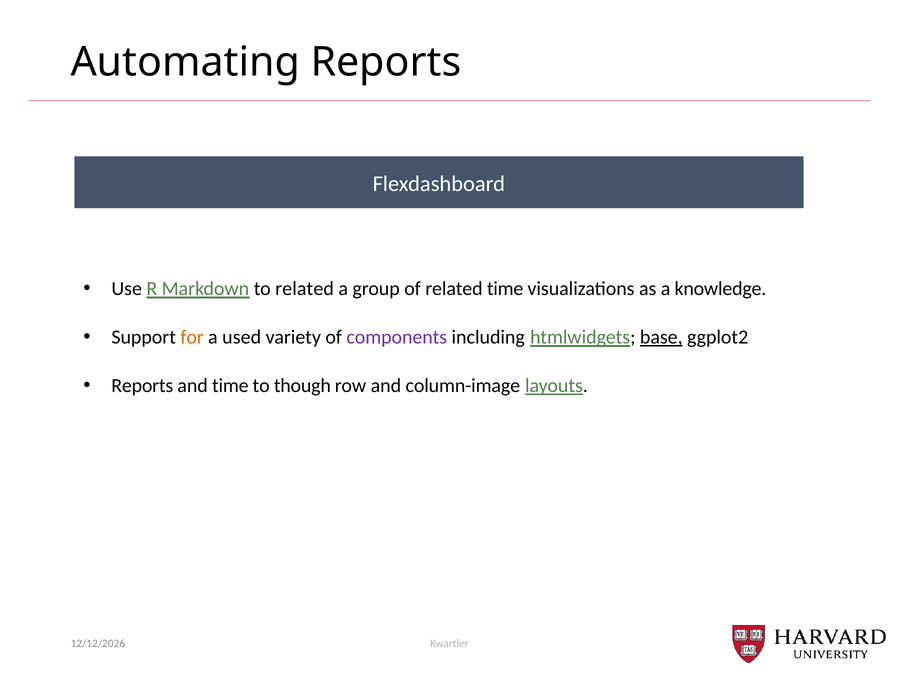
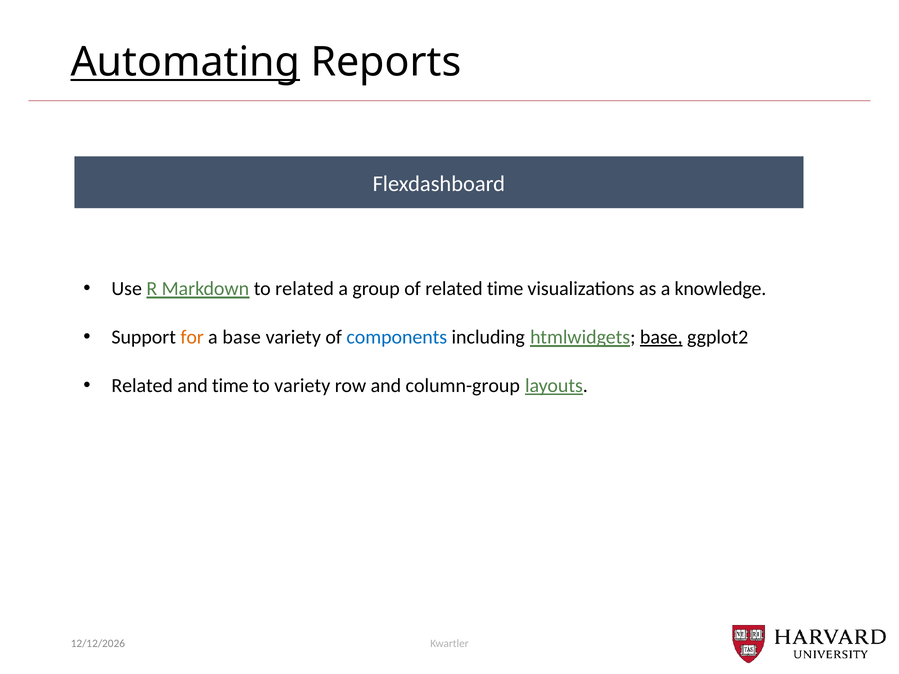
Automating underline: none -> present
a used: used -> base
components colour: purple -> blue
Reports at (142, 386): Reports -> Related
to though: though -> variety
column-image: column-image -> column-group
